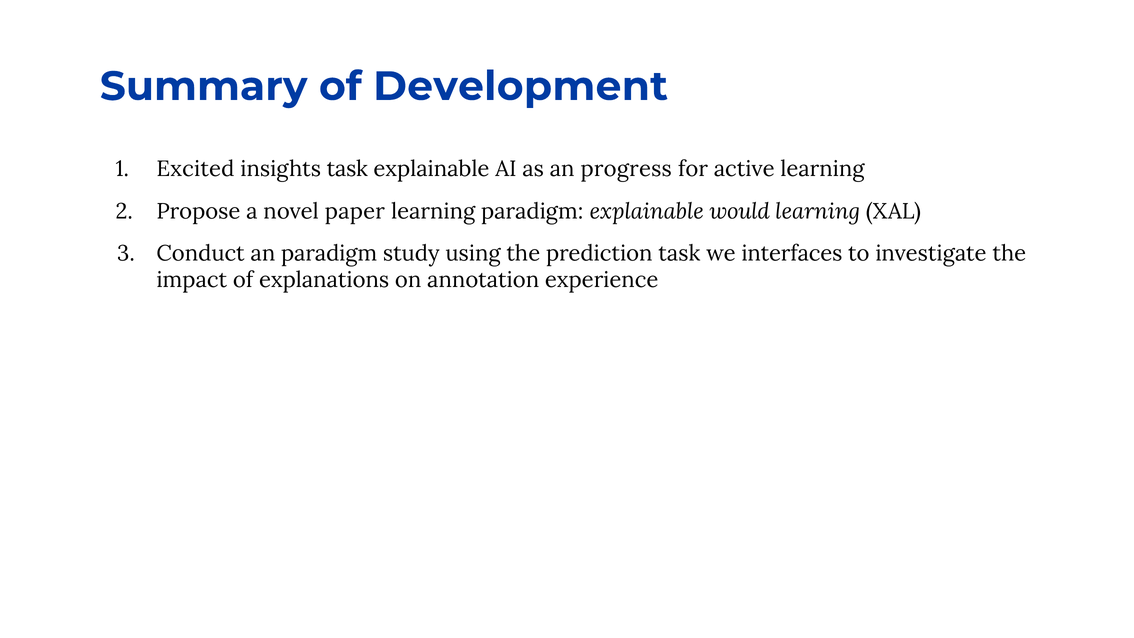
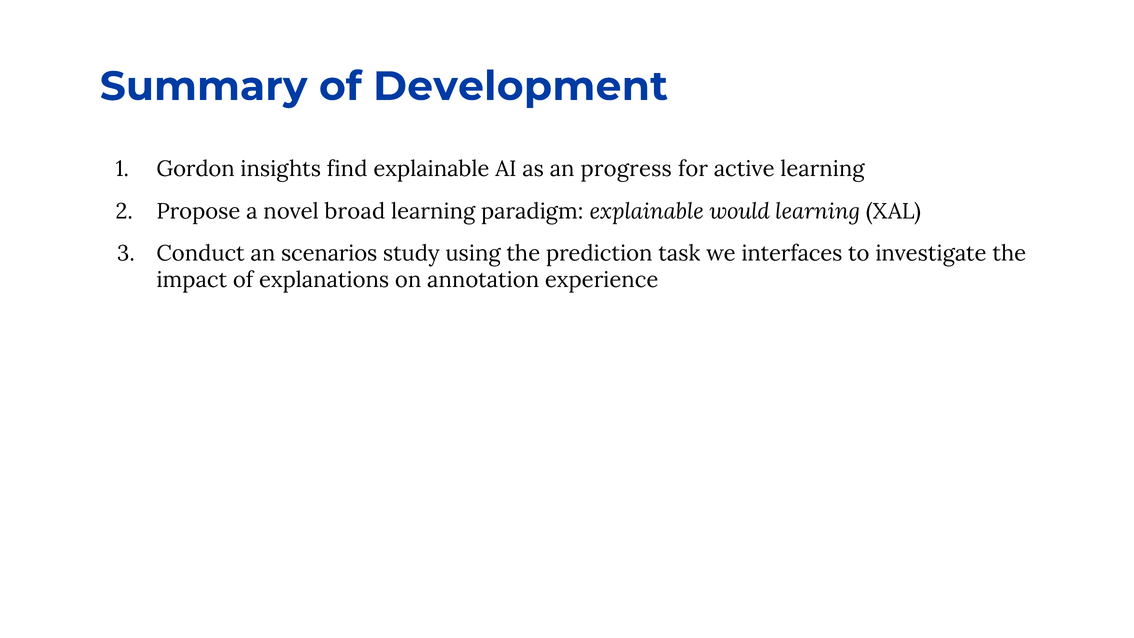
Excited: Excited -> Gordon
insights task: task -> find
paper: paper -> broad
an paradigm: paradigm -> scenarios
